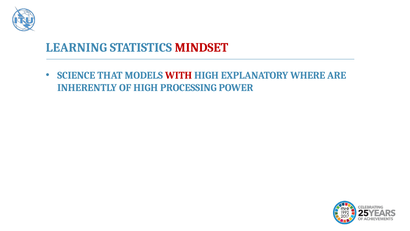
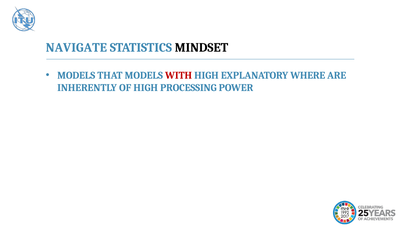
LEARNING: LEARNING -> NAVIGATE
MINDSET colour: red -> black
SCIENCE at (76, 75): SCIENCE -> MODELS
